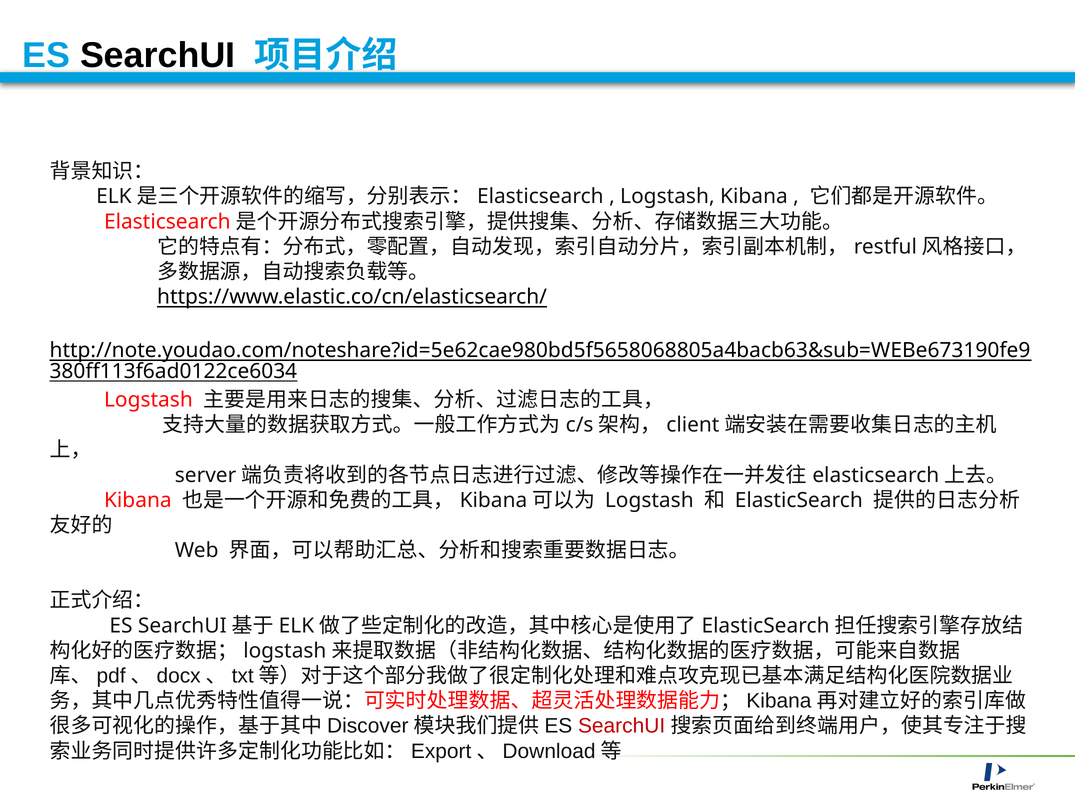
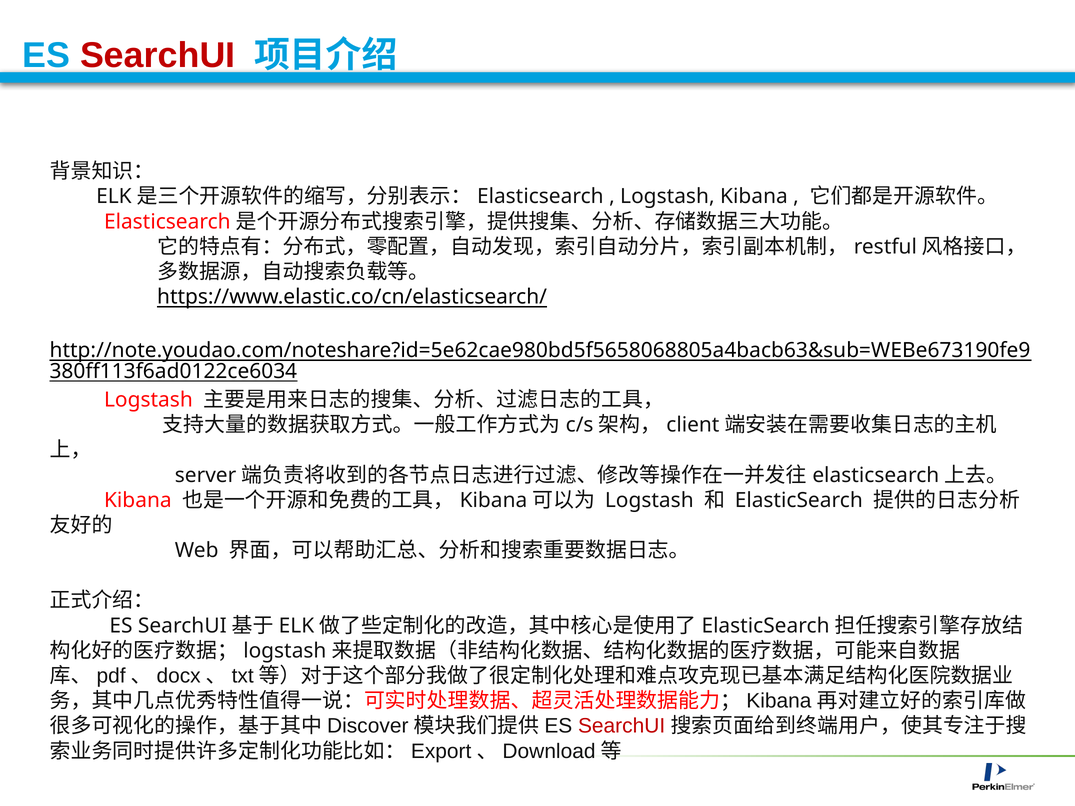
SearchUI at (158, 55) colour: black -> red
